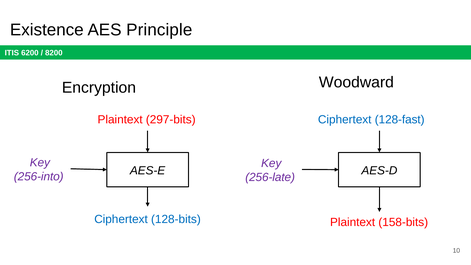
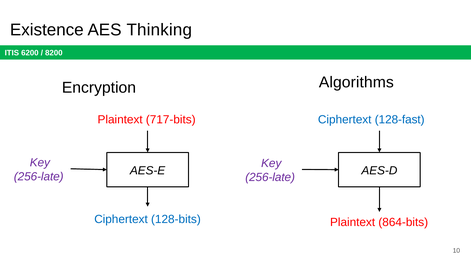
Principle: Principle -> Thinking
Woodward: Woodward -> Algorithms
297-bits: 297-bits -> 717-bits
256-into at (39, 177): 256-into -> 256-late
158-bits: 158-bits -> 864-bits
